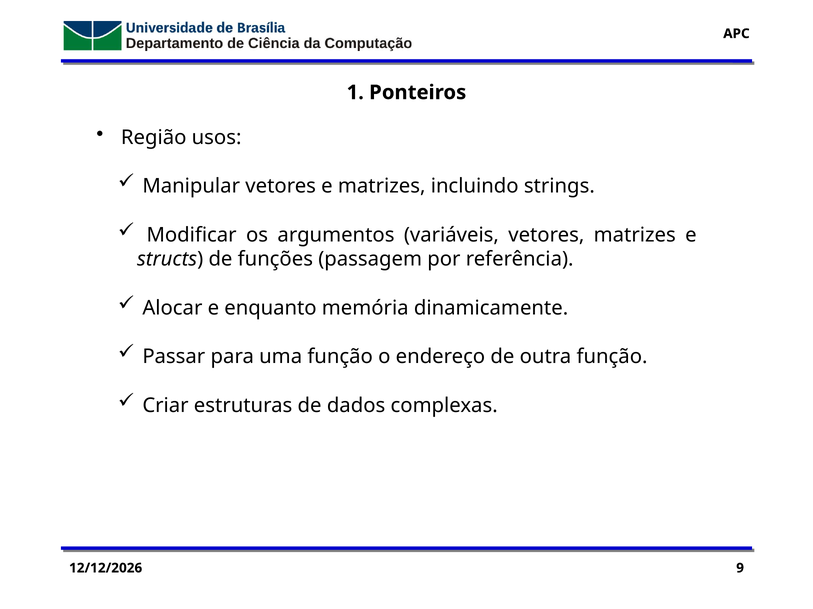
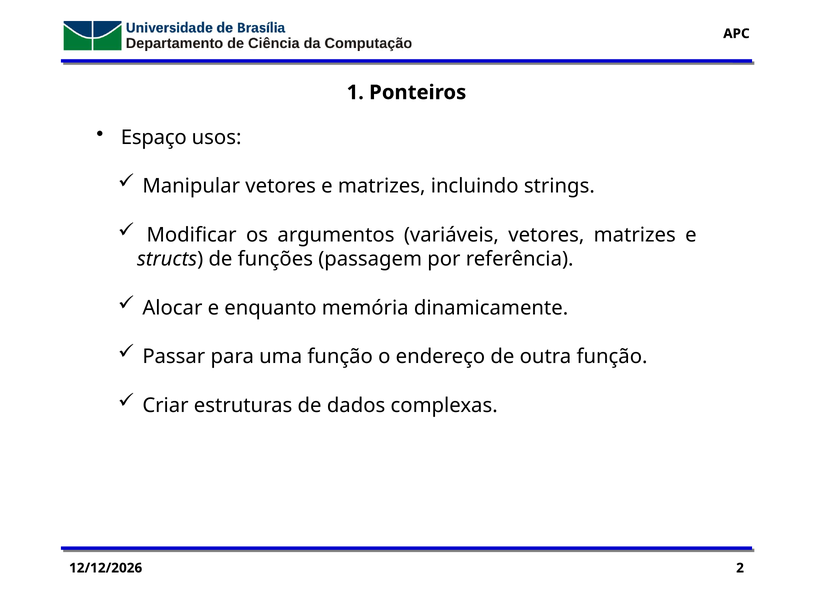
Região: Região -> Espaço
9: 9 -> 2
